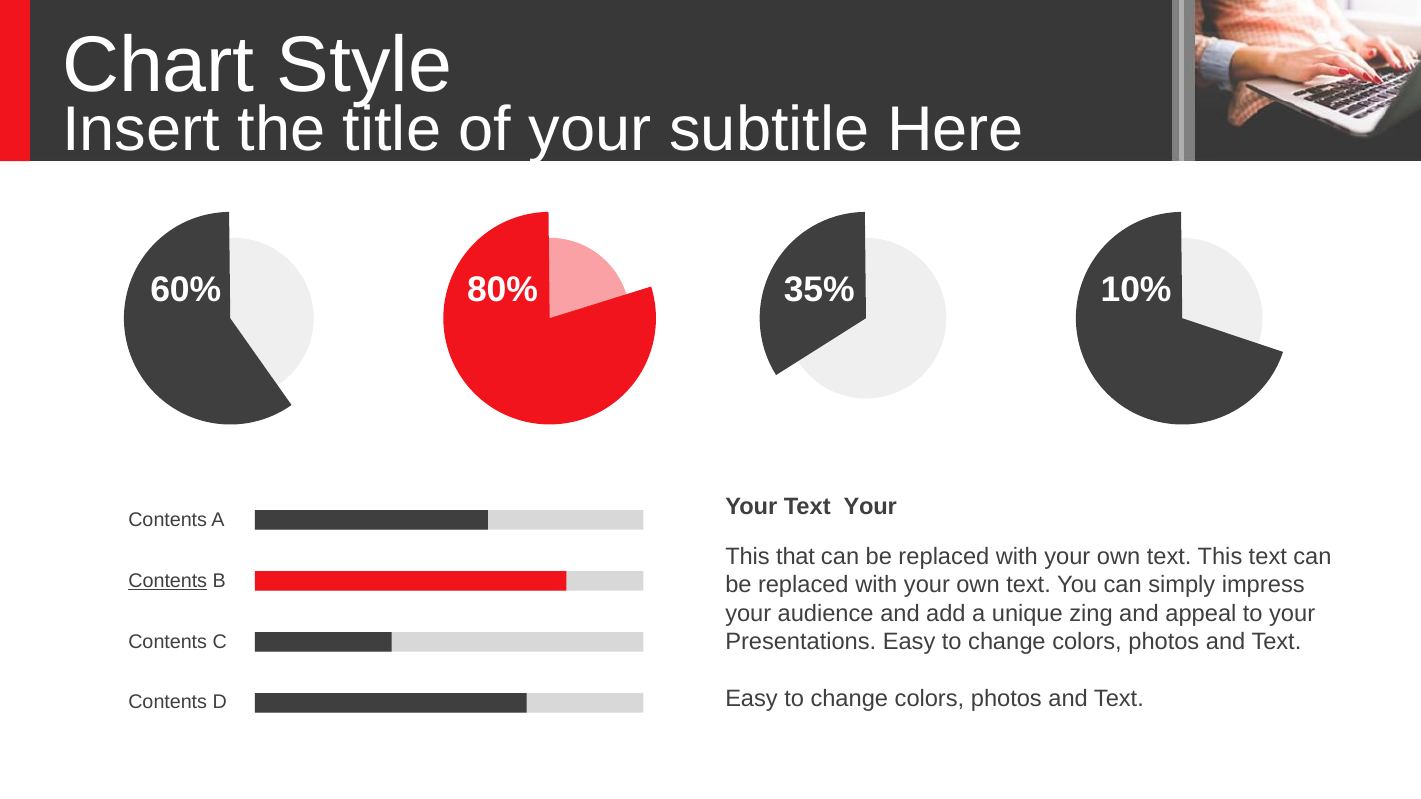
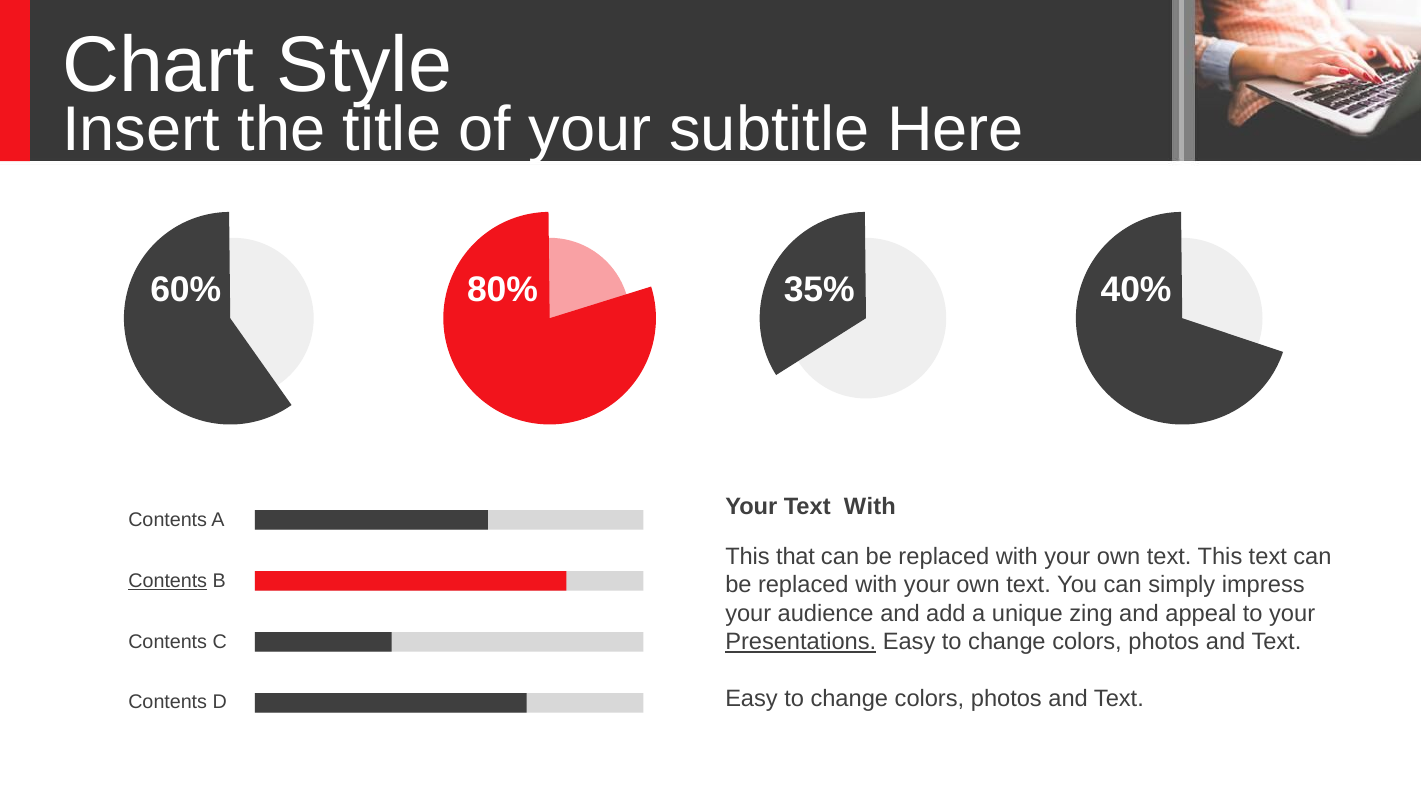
10%: 10% -> 40%
Your Text Your: Your -> With
Presentations underline: none -> present
